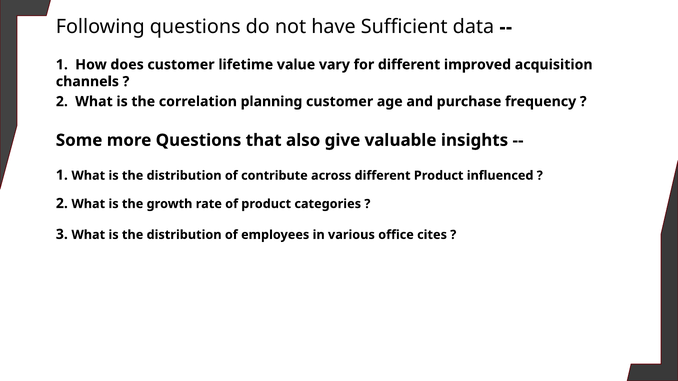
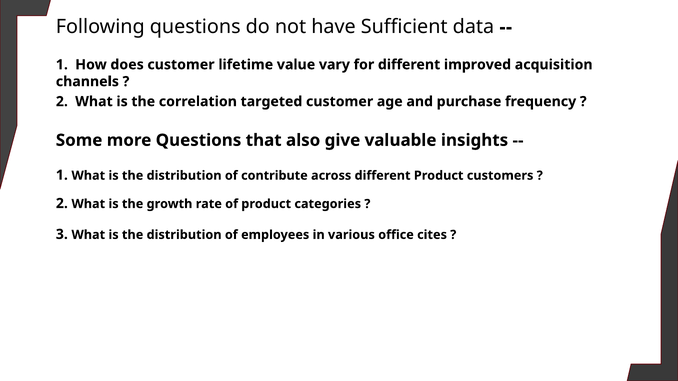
planning: planning -> targeted
influenced: influenced -> customers
